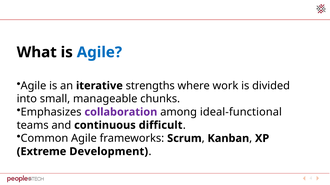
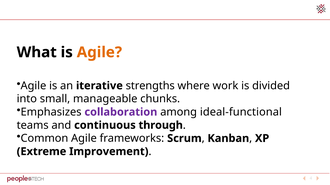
Agile at (99, 52) colour: blue -> orange
difficult: difficult -> through
Development: Development -> Improvement
